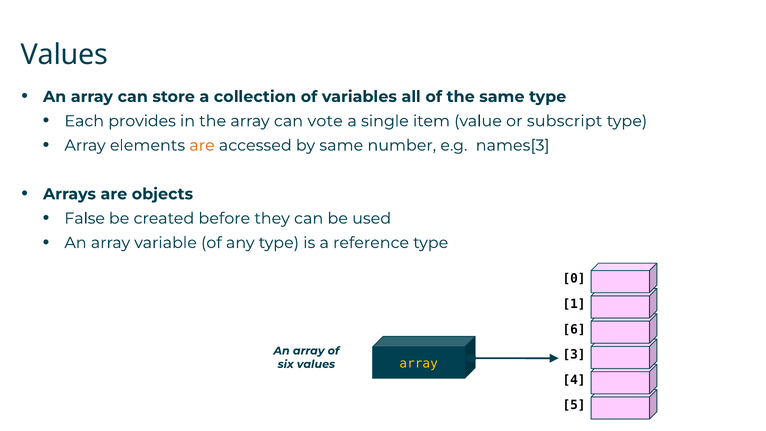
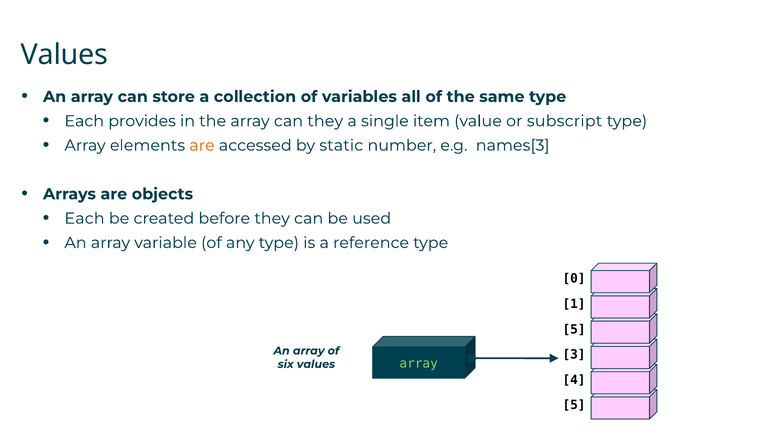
can vote: vote -> they
by same: same -> static
False at (85, 218): False -> Each
6 at (574, 329): 6 -> 5
array at (419, 363) colour: yellow -> light green
